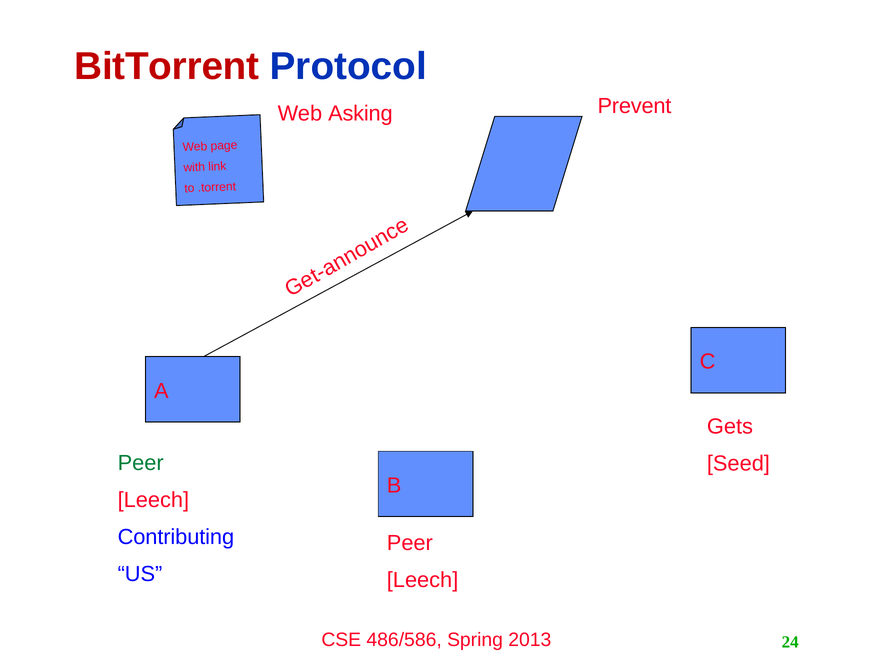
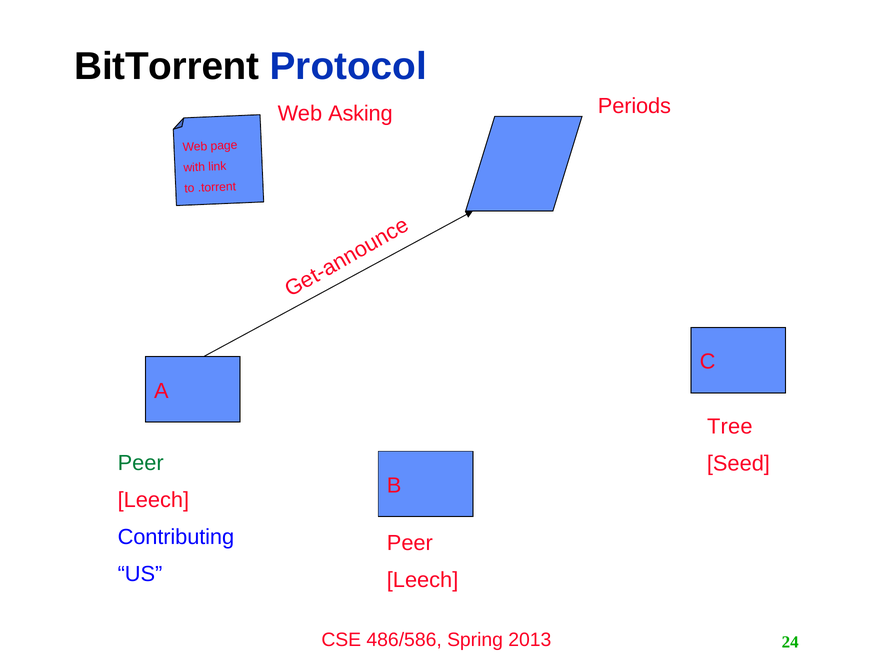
BitTorrent colour: red -> black
Prevent: Prevent -> Periods
Gets: Gets -> Tree
